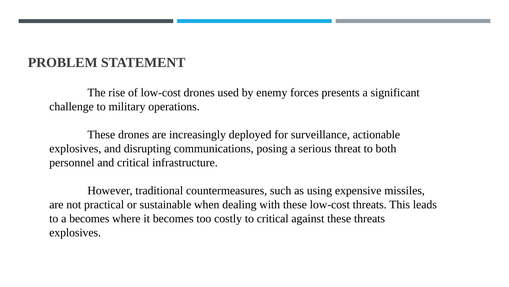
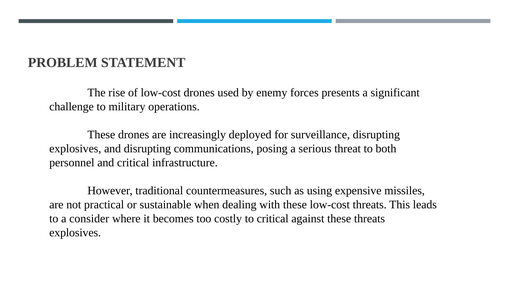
surveillance actionable: actionable -> disrupting
a becomes: becomes -> consider
